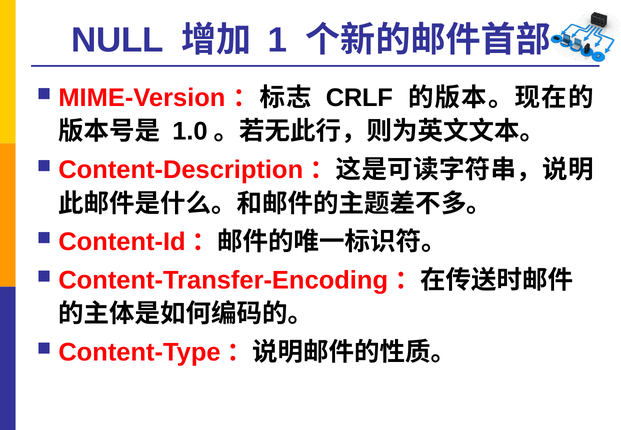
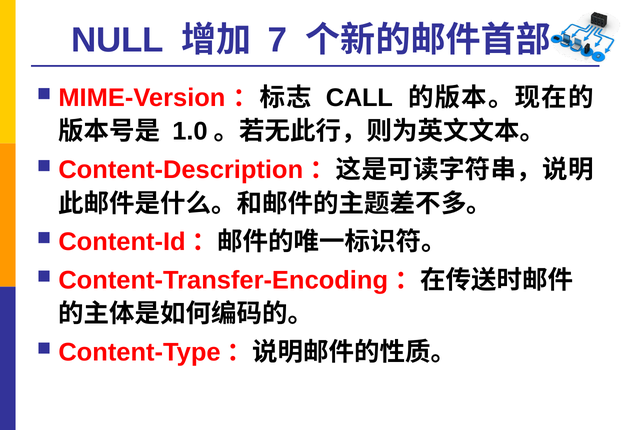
1: 1 -> 7
CRLF: CRLF -> CALL
